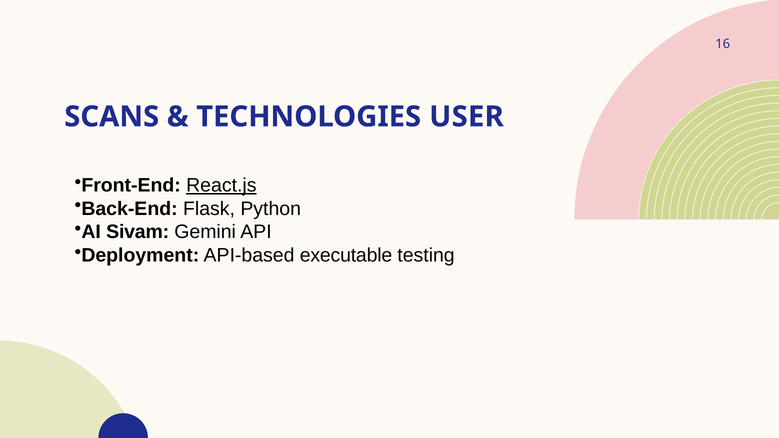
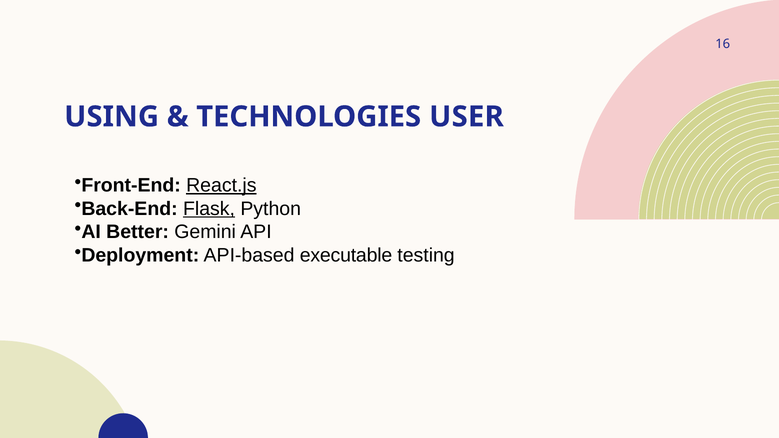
SCANS: SCANS -> USING
Flask underline: none -> present
Sivam: Sivam -> Better
